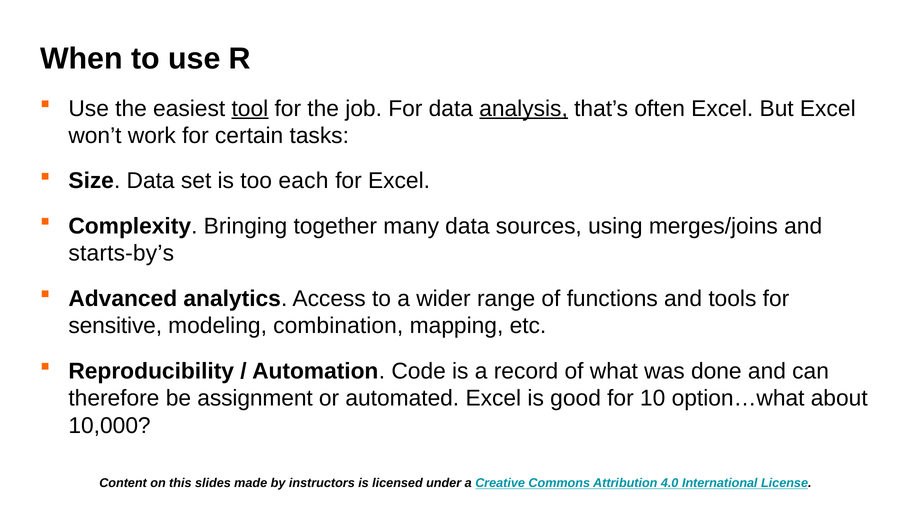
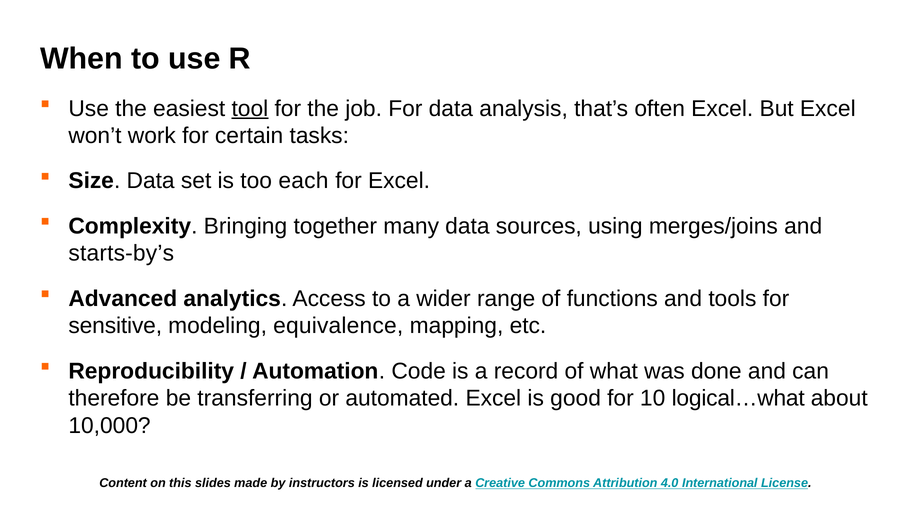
analysis underline: present -> none
combination: combination -> equivalence
assignment: assignment -> transferring
option…what: option…what -> logical…what
